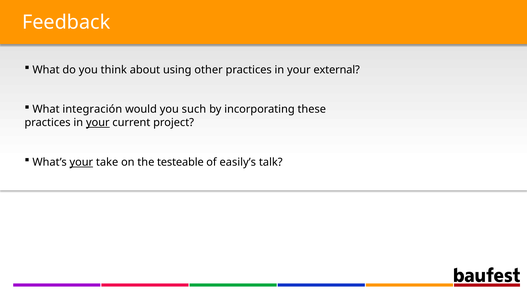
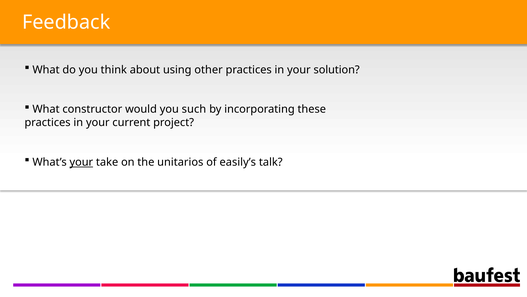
external: external -> solution
integración: integración -> constructor
your at (98, 122) underline: present -> none
testeable: testeable -> unitarios
